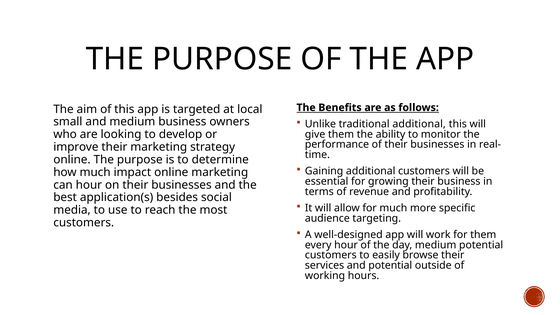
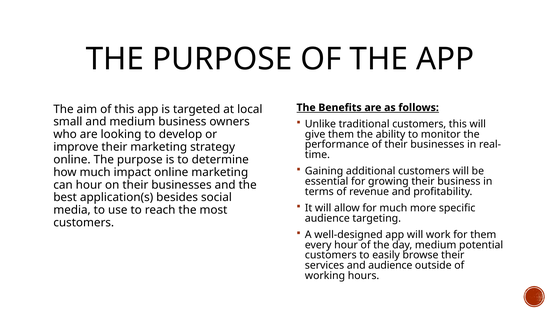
traditional additional: additional -> customers
and potential: potential -> audience
